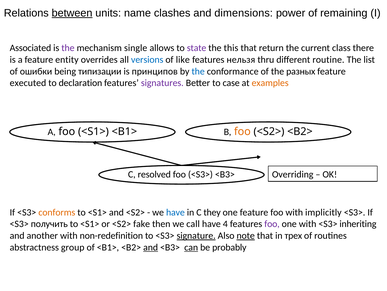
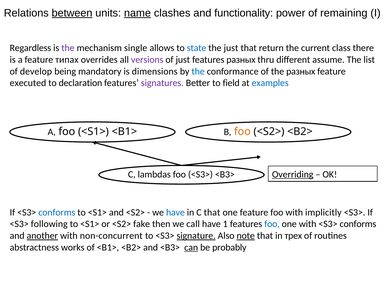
name underline: none -> present
dimensions: dimensions -> functionality
Associated: Associated -> Regardless
state colour: purple -> blue
the this: this -> just
entity: entity -> типах
versions colour: blue -> purple
of like: like -> just
features нельзя: нельзя -> разных
routine: routine -> assume
ошибки: ошибки -> develop
типизации: типизации -> mandatory
принципов: принципов -> dimensions
case: case -> field
examples colour: orange -> blue
resolved: resolved -> lambdas
Overriding underline: none -> present
conforms at (57, 212) colour: orange -> blue
C they: they -> that
получить: получить -> following
4: 4 -> 1
foo at (272, 223) colour: purple -> blue
with <S3> inheriting: inheriting -> conforms
another underline: none -> present
non-redefinition: non-redefinition -> non-concurrent
group: group -> works
and at (151, 247) underline: present -> none
